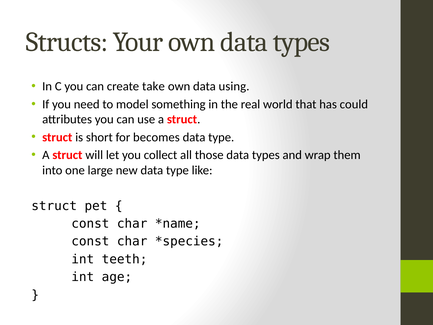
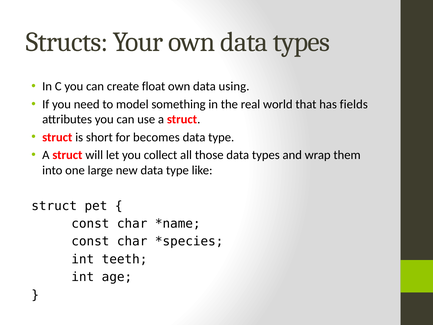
take: take -> float
could: could -> fields
